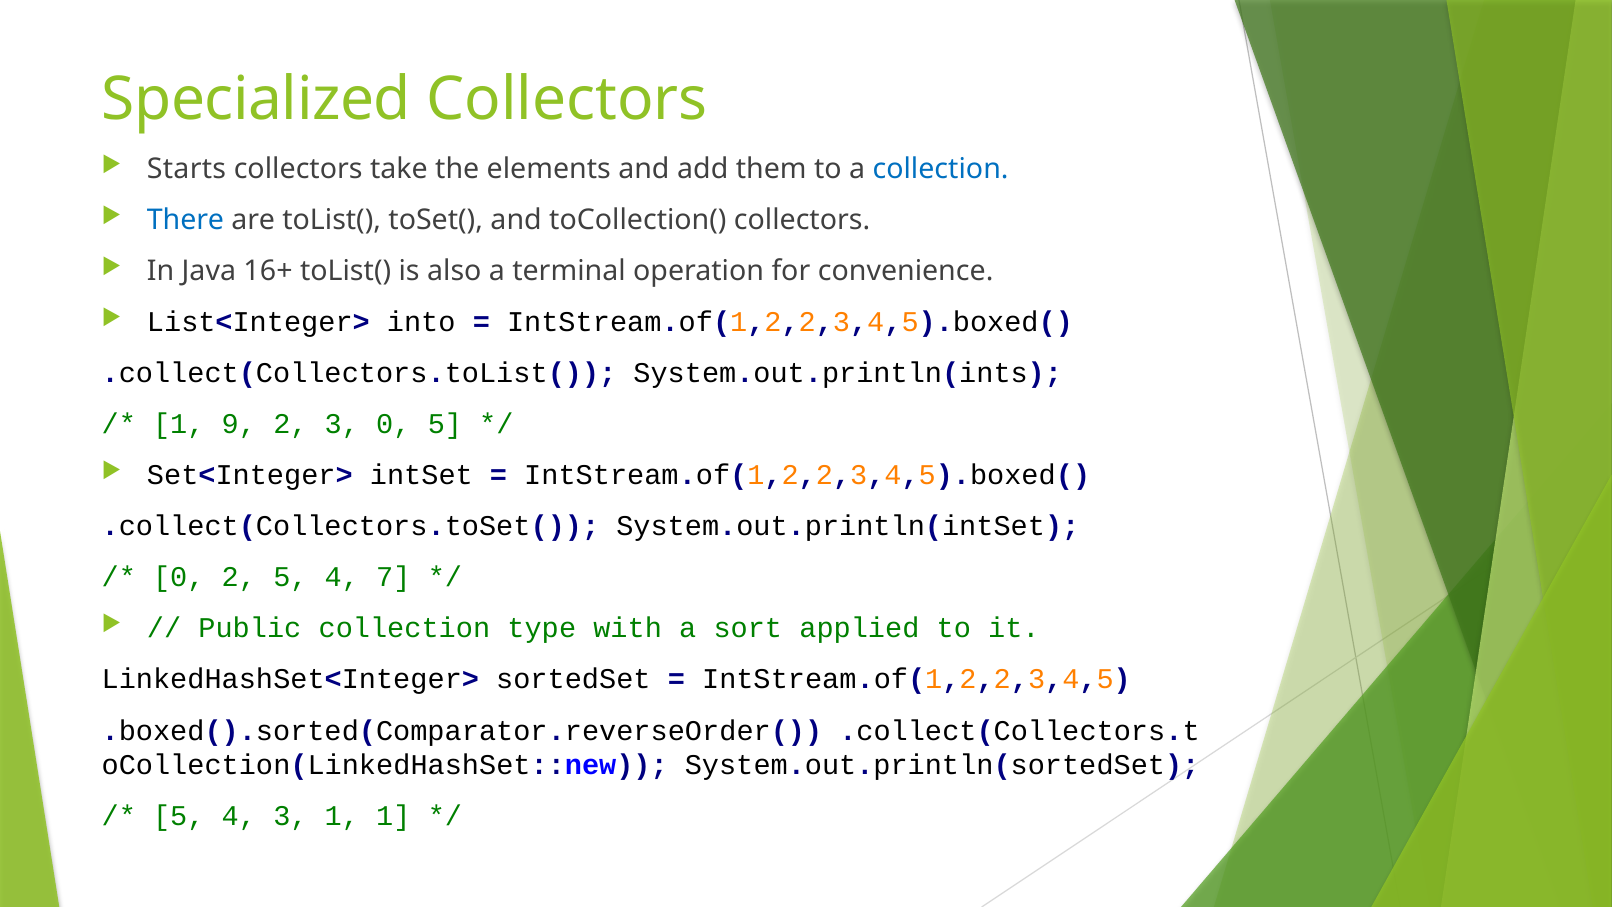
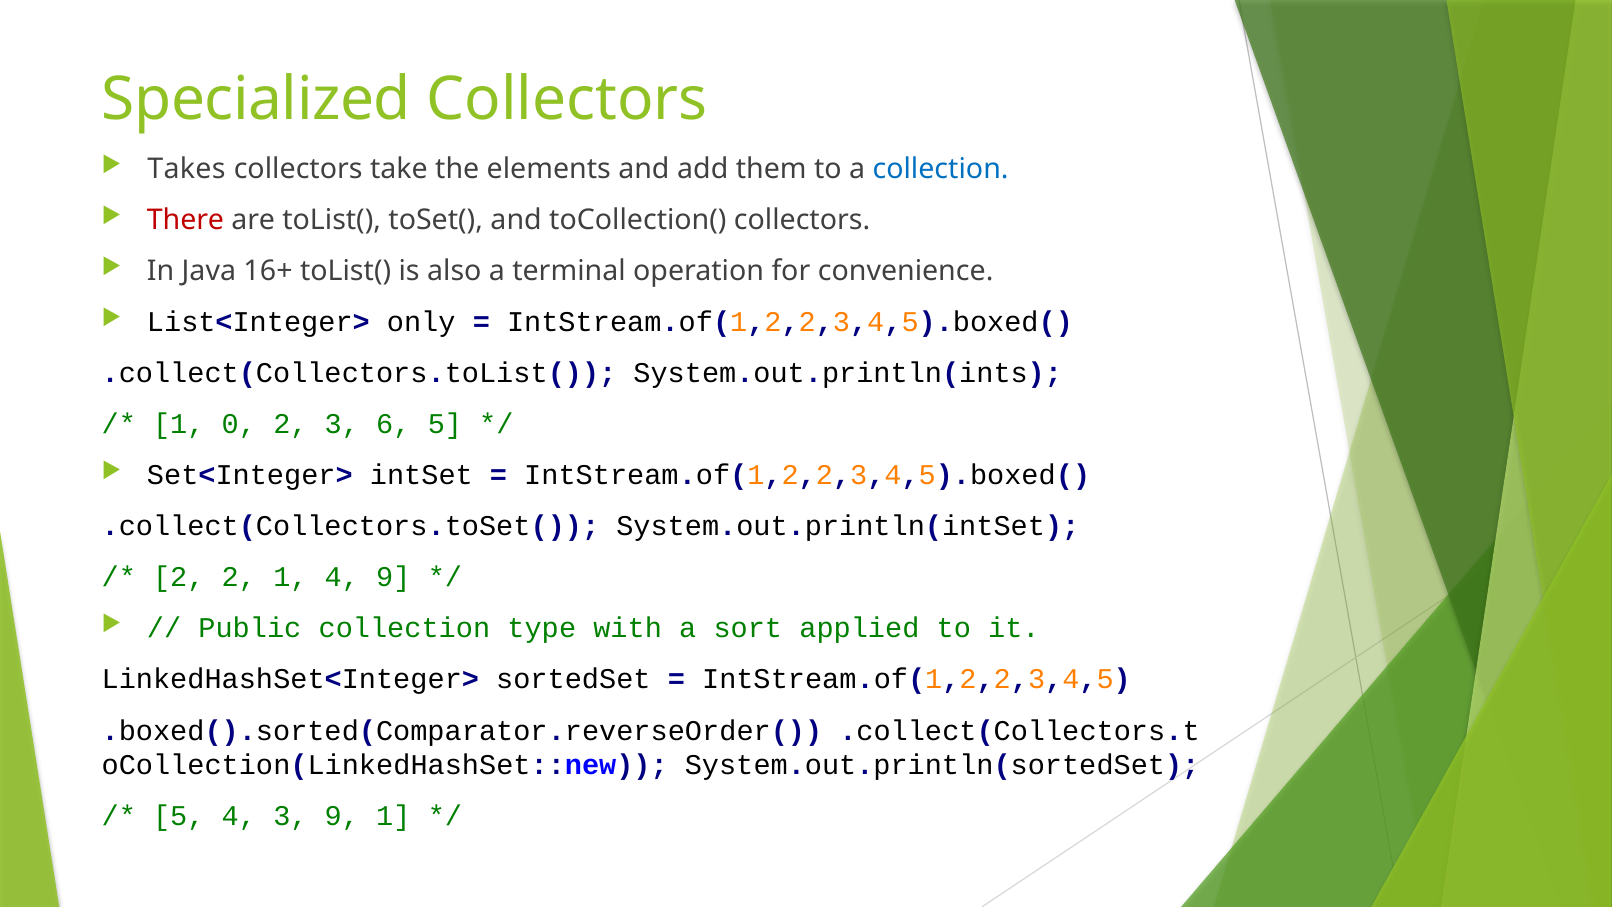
Starts: Starts -> Takes
There colour: blue -> red
into: into -> only
9: 9 -> 0
3 0: 0 -> 6
0 at (179, 577): 0 -> 2
2 5: 5 -> 1
4 7: 7 -> 9
3 1: 1 -> 9
